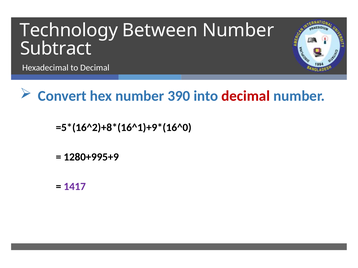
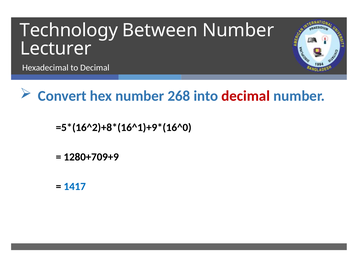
Subtract: Subtract -> Lecturer
390: 390 -> 268
1280+995+9: 1280+995+9 -> 1280+709+9
1417 colour: purple -> blue
